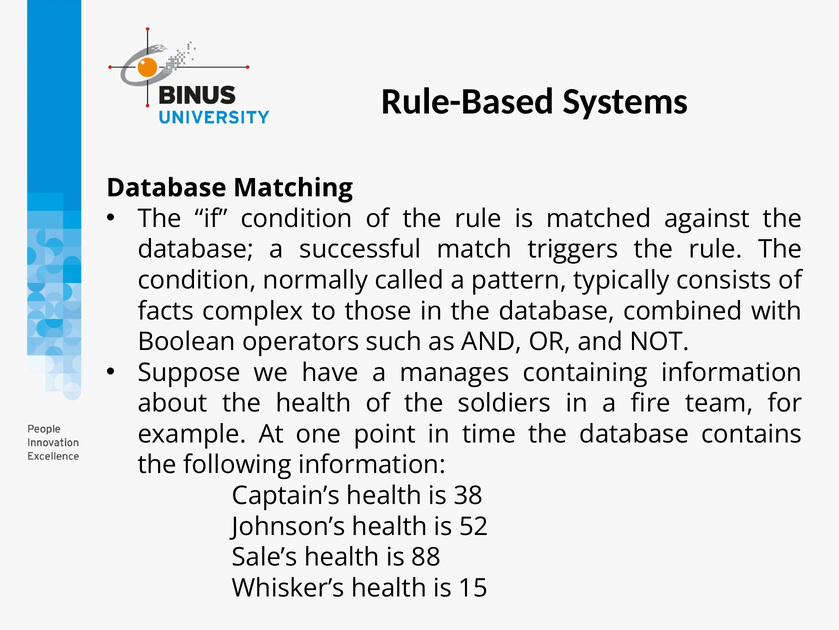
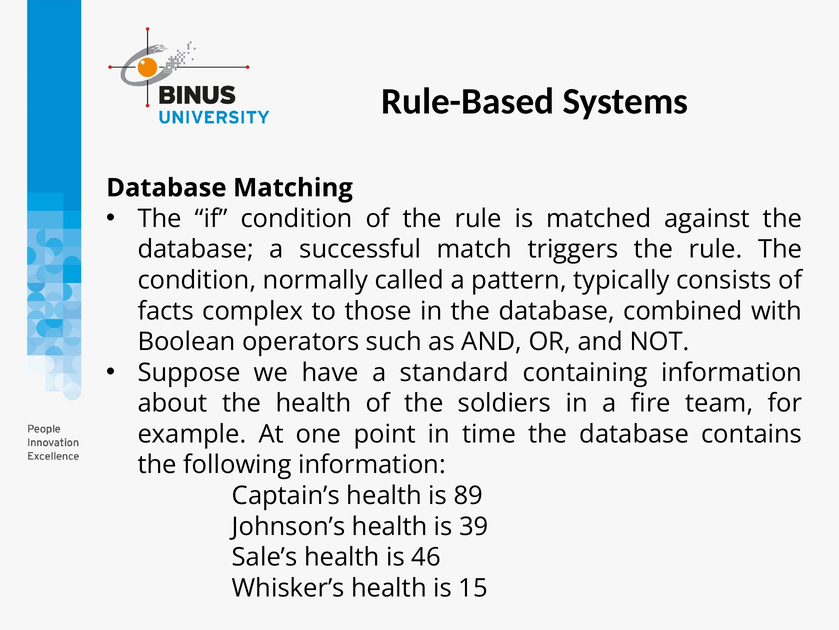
manages: manages -> standard
38: 38 -> 89
52: 52 -> 39
88: 88 -> 46
